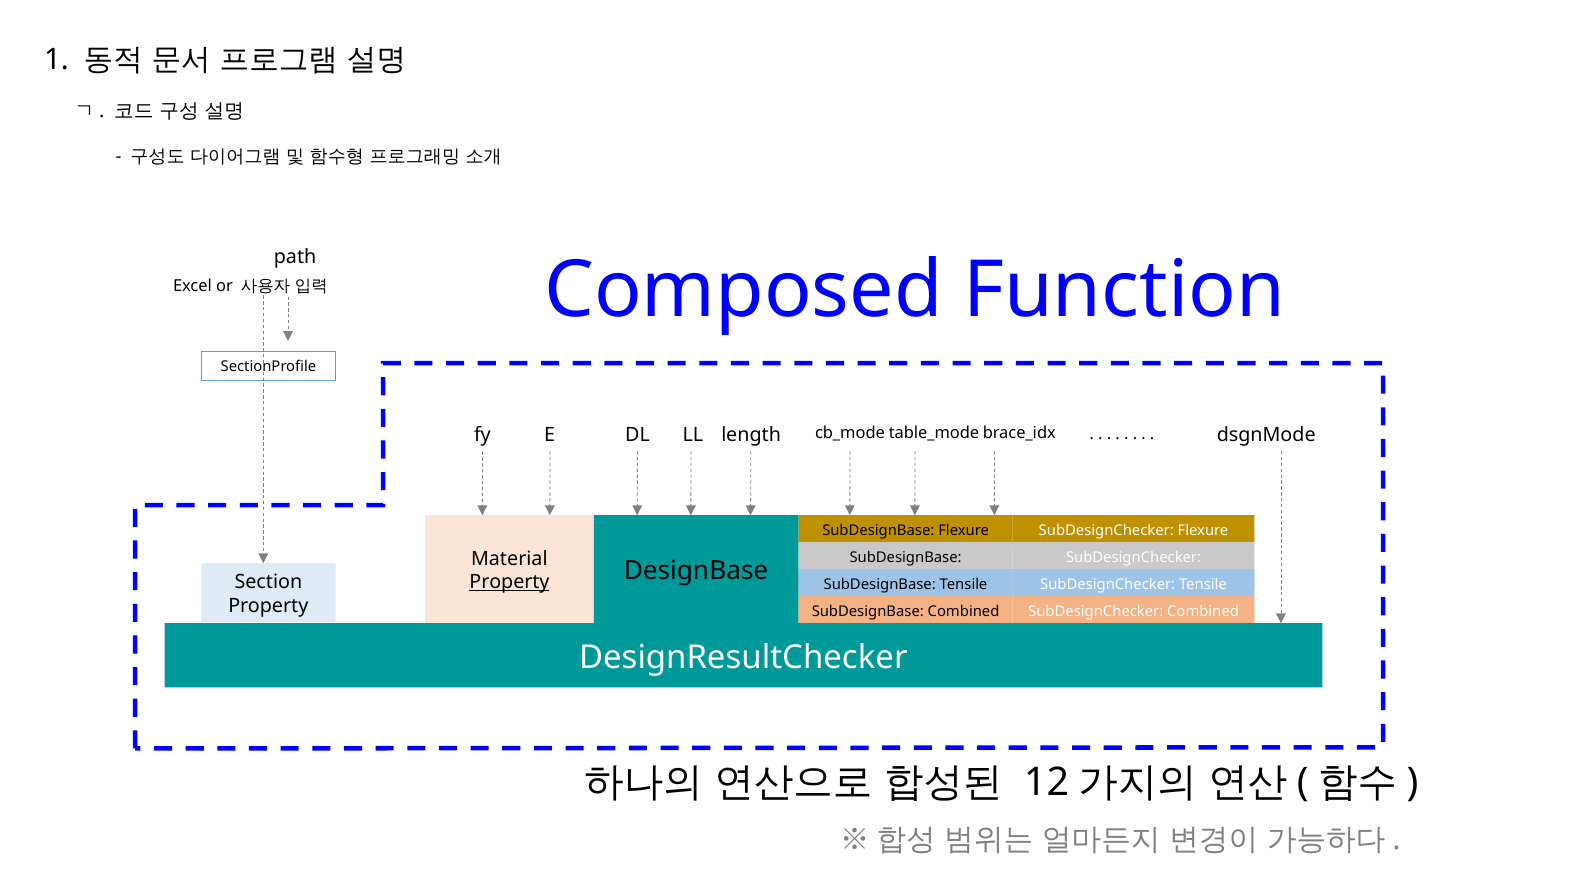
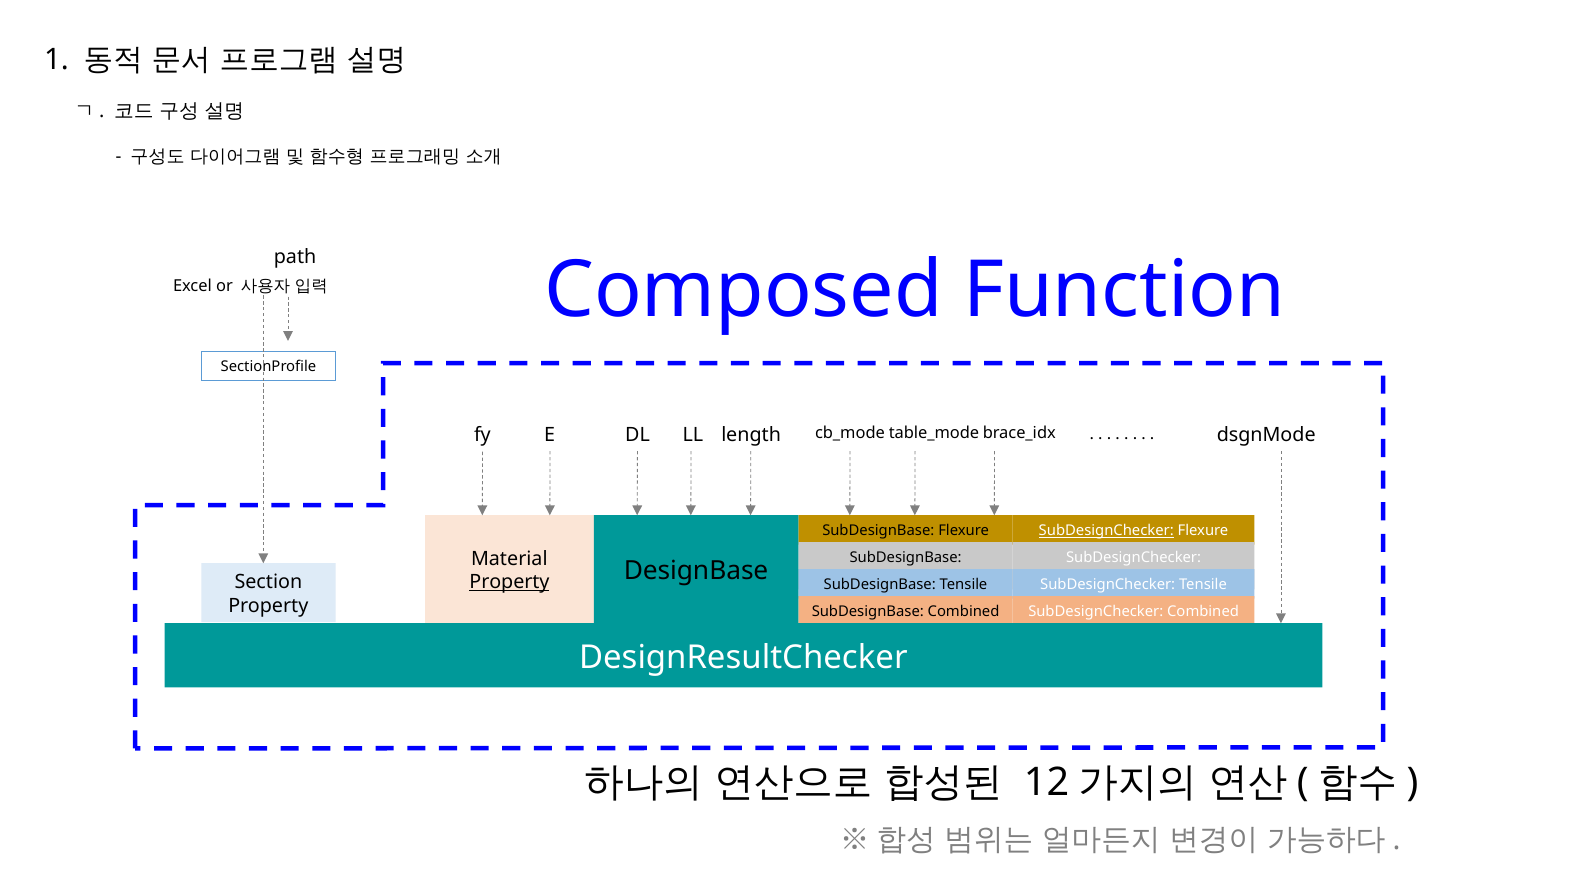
SubDesignChecker at (1106, 531) underline: none -> present
